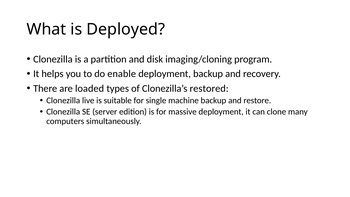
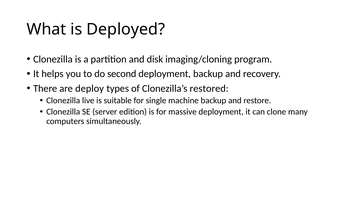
enable: enable -> second
loaded: loaded -> deploy
